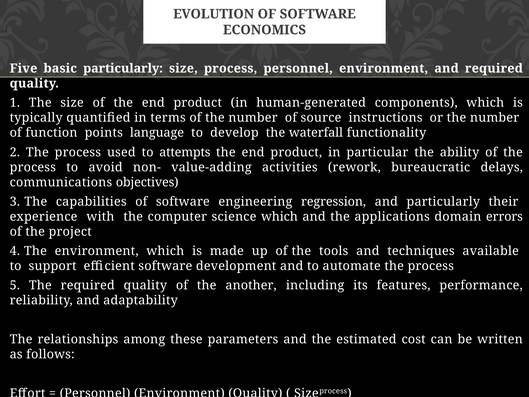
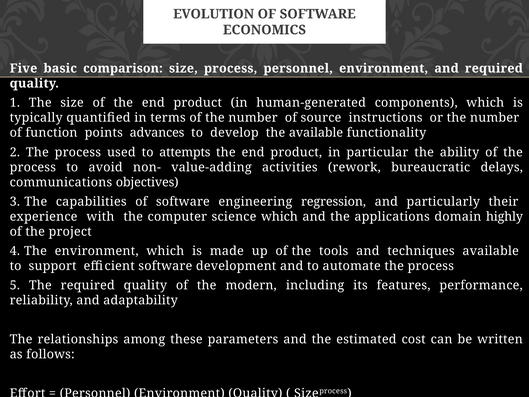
basic particularly: particularly -> comparison
language: language -> advances
the waterfall: waterfall -> available
errors: errors -> highly
another: another -> modern
